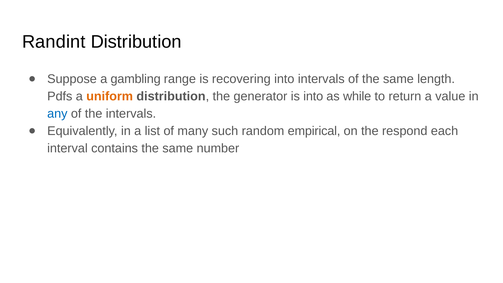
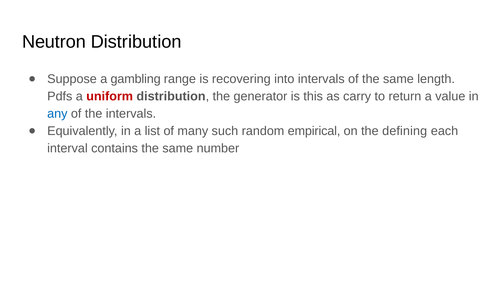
Randint: Randint -> Neutron
uniform colour: orange -> red
is into: into -> this
while: while -> carry
respond: respond -> defining
